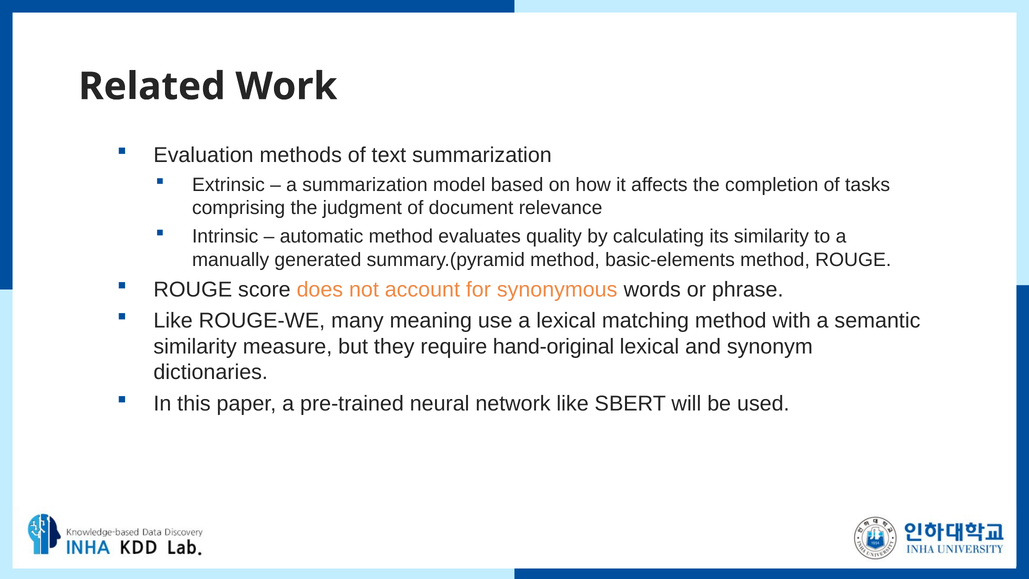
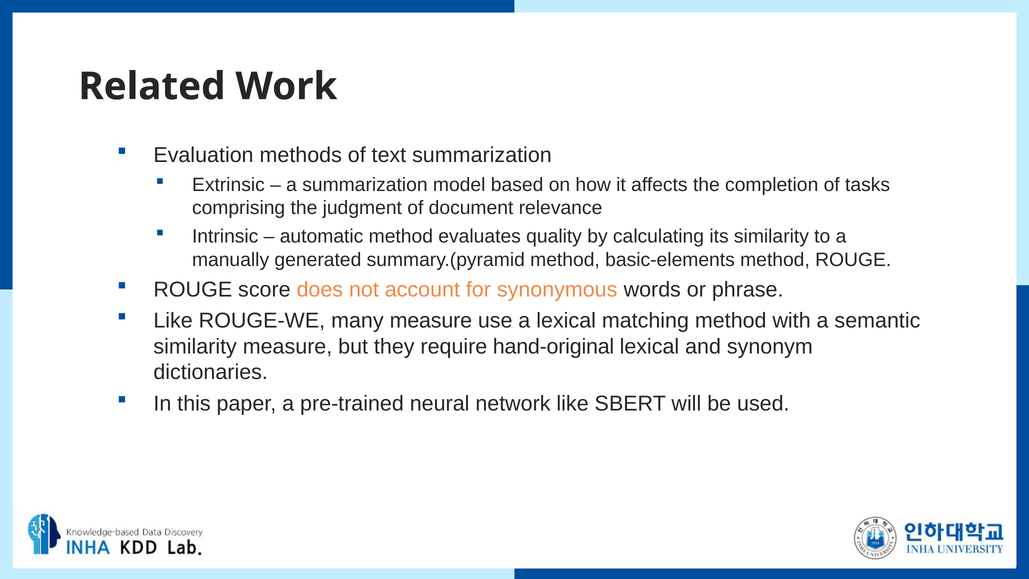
many meaning: meaning -> measure
